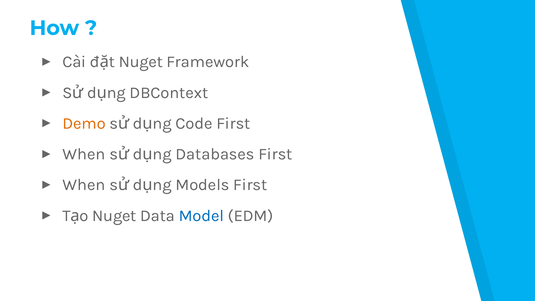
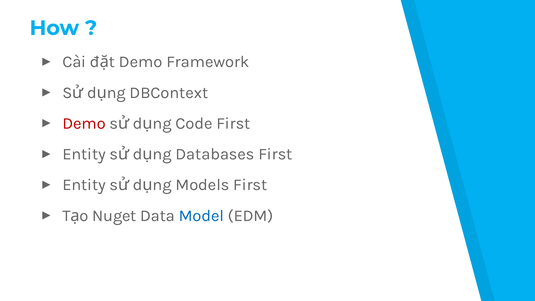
Nuget at (141, 62): Nuget -> Demo
Demo at (84, 123) colour: orange -> red
When at (84, 154): When -> Entity
When at (84, 185): When -> Entity
